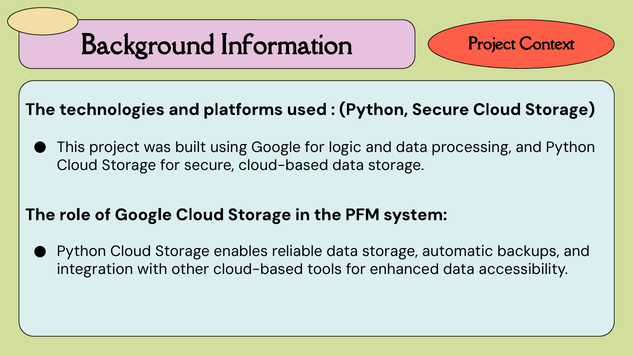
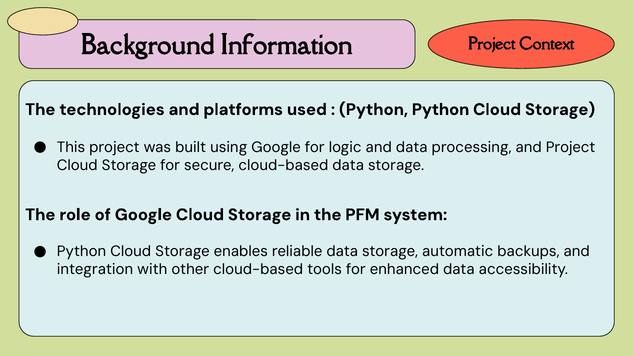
Python Secure: Secure -> Python
and Python: Python -> Project
